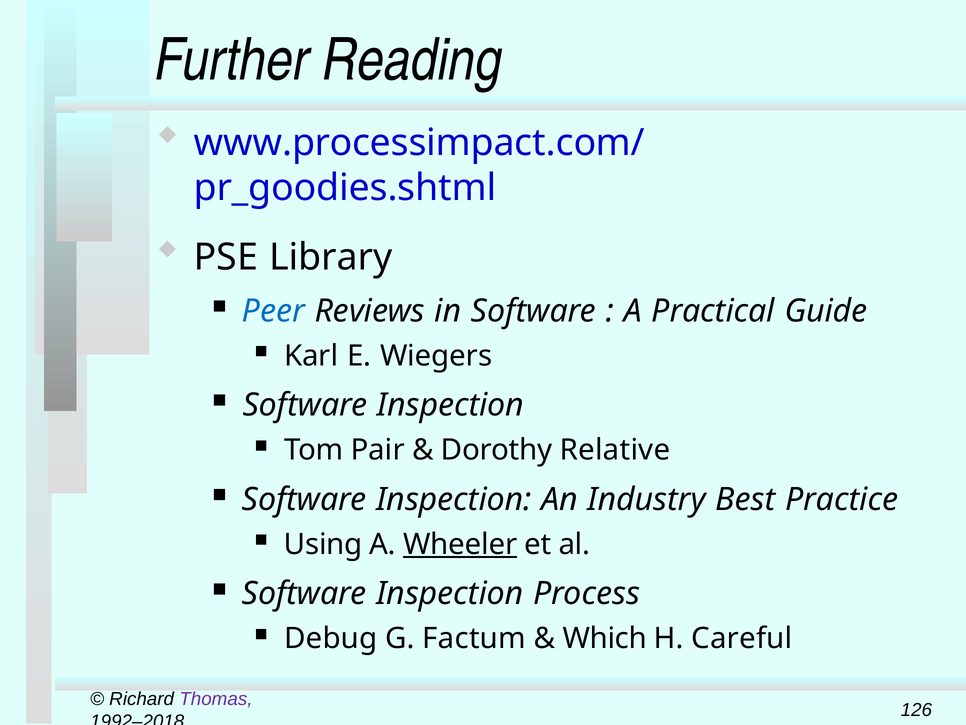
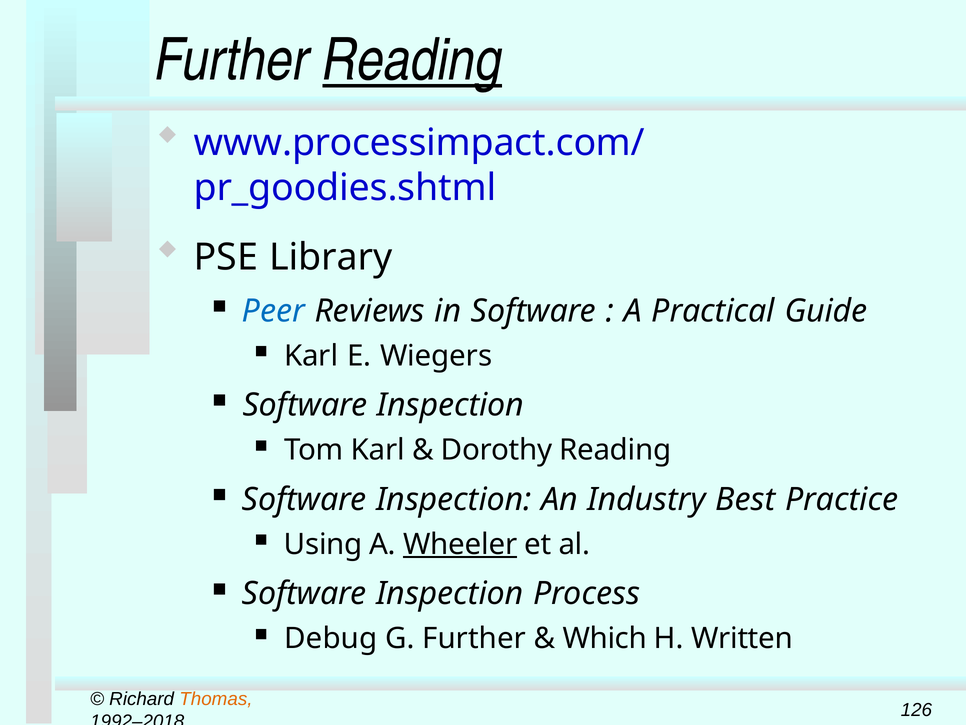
Reading at (412, 60) underline: none -> present
Tom Pair: Pair -> Karl
Dorothy Relative: Relative -> Reading
G Factum: Factum -> Further
Careful: Careful -> Written
Thomas colour: purple -> orange
